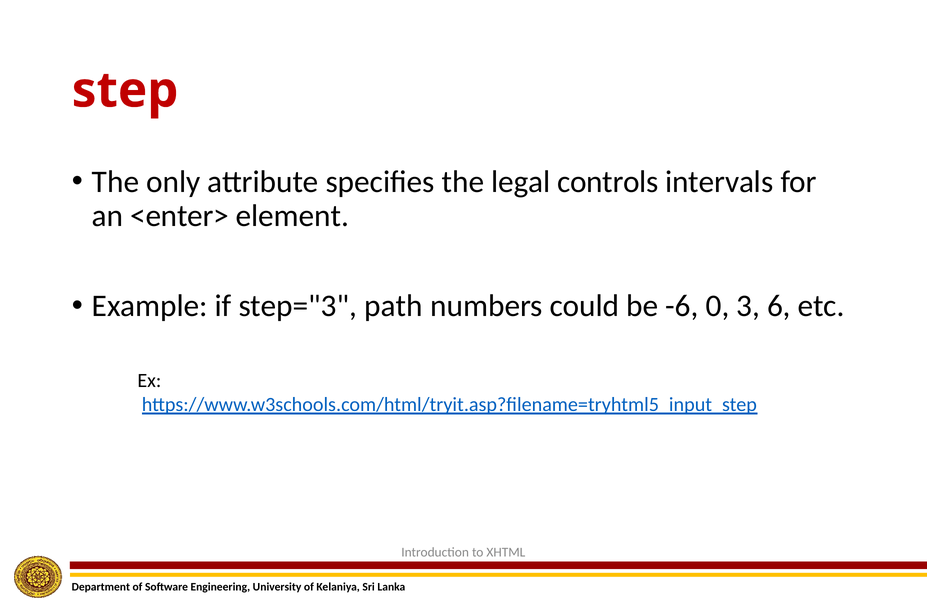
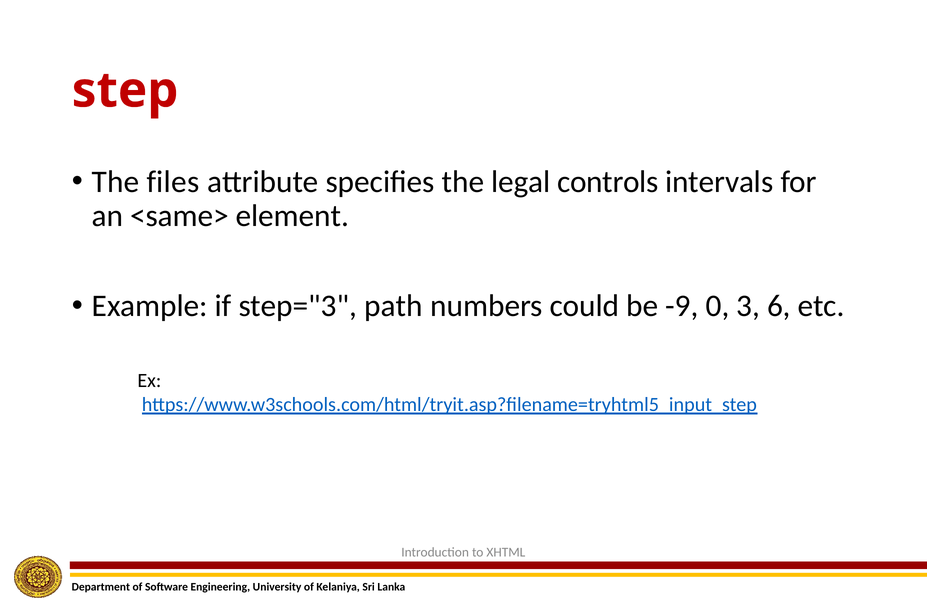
only: only -> files
<enter>: <enter> -> <same>
-6: -6 -> -9
